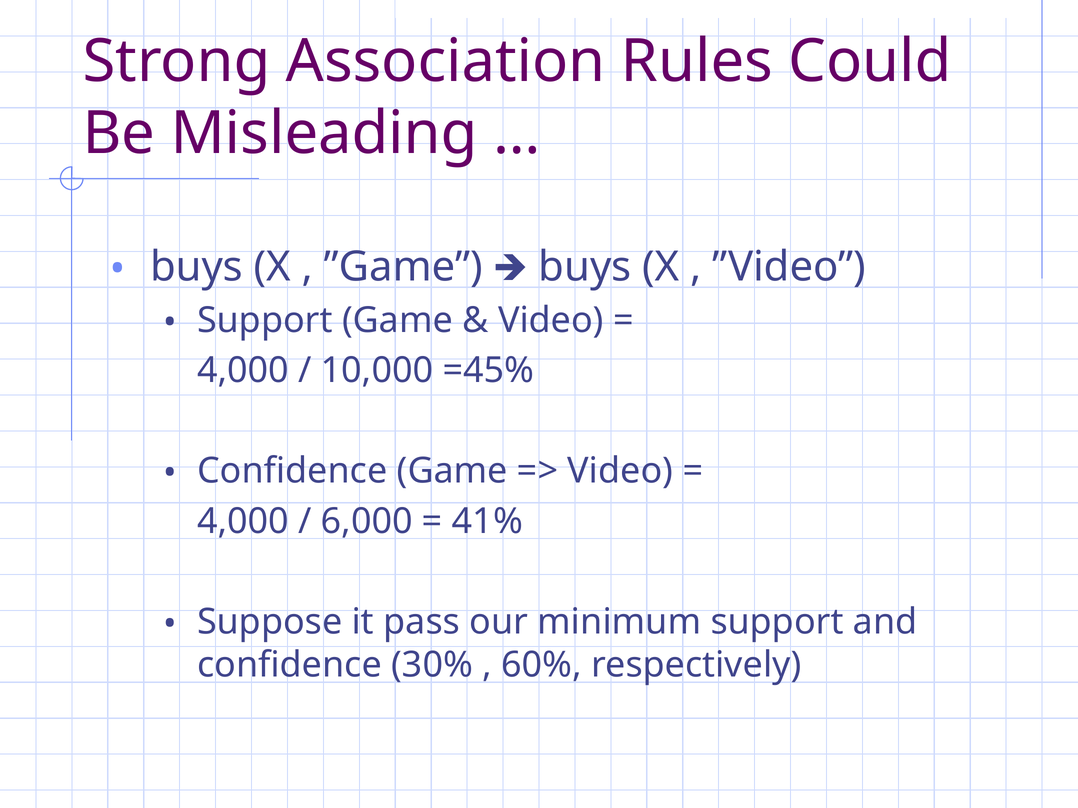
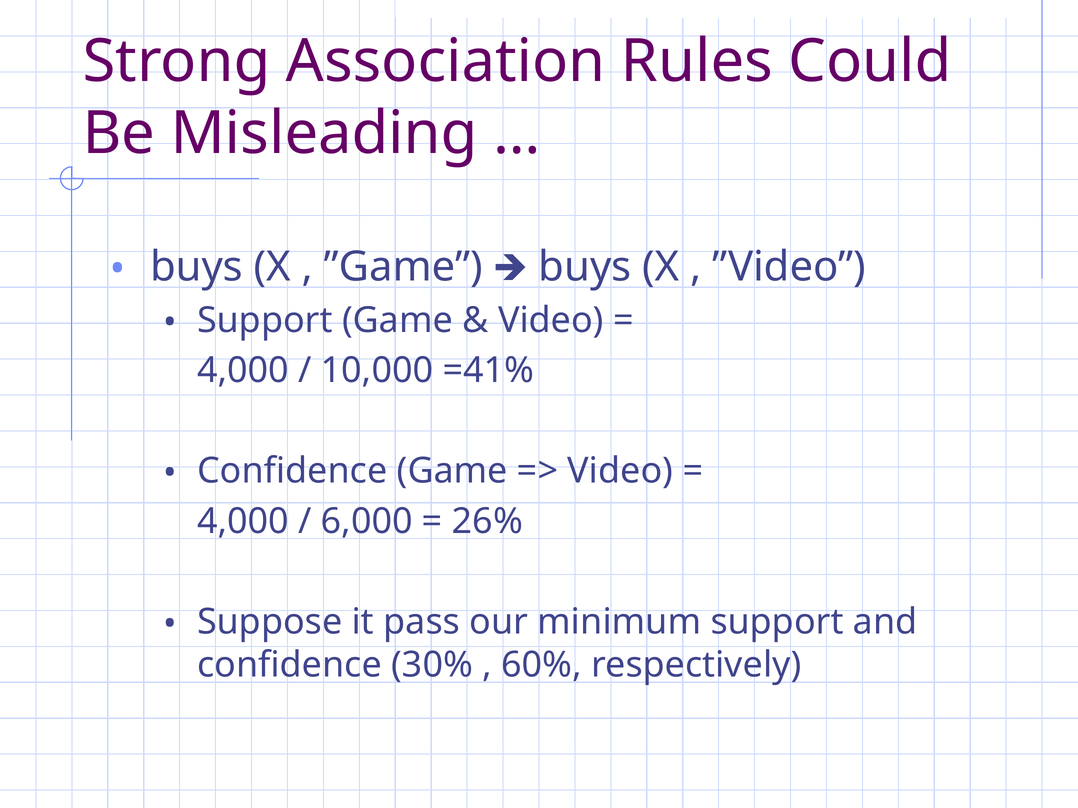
=45%: =45% -> =41%
41%: 41% -> 26%
